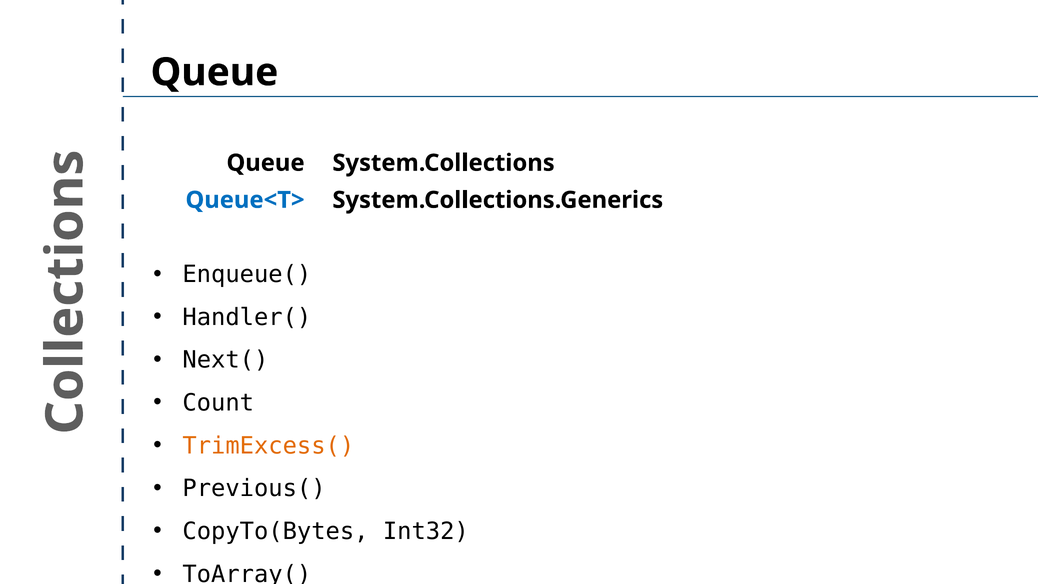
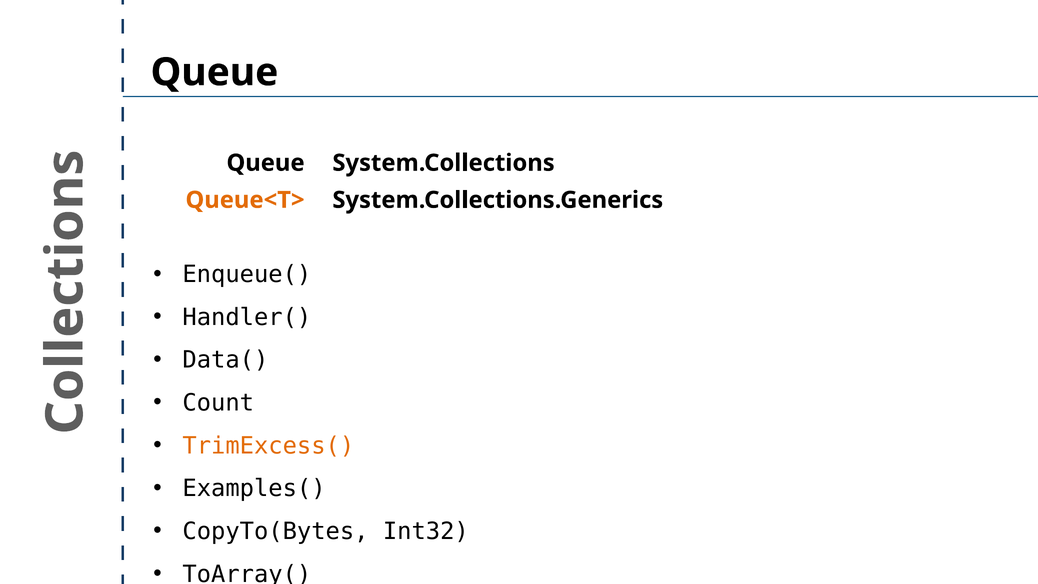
Queue<T> colour: blue -> orange
Next(: Next( -> Data(
Previous(: Previous( -> Examples(
